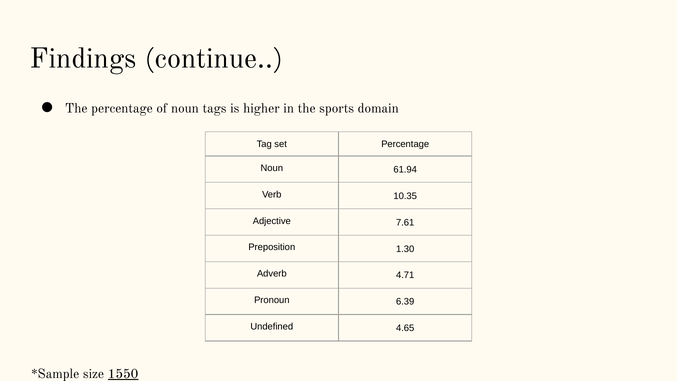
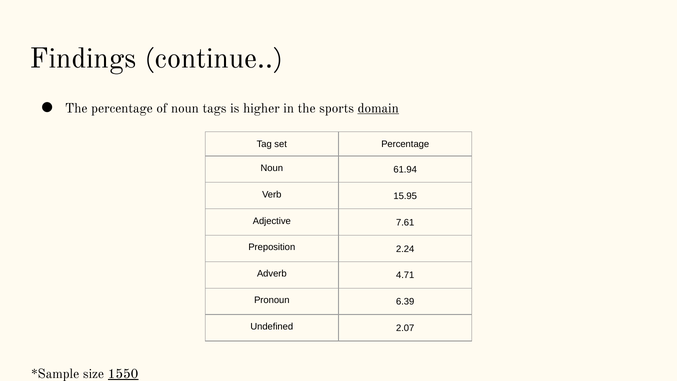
domain underline: none -> present
10.35: 10.35 -> 15.95
1.30: 1.30 -> 2.24
4.65: 4.65 -> 2.07
